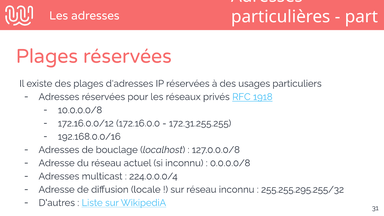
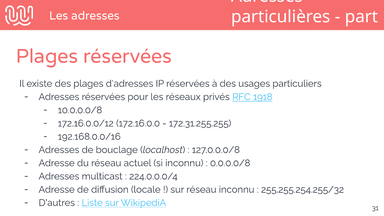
255.255.295.255/32: 255.255.295.255/32 -> 255.255.254.255/32
